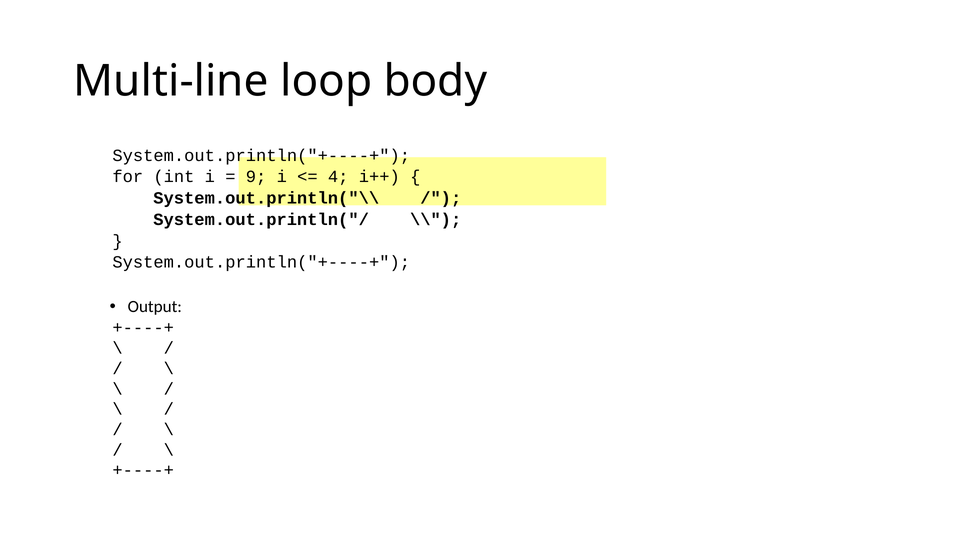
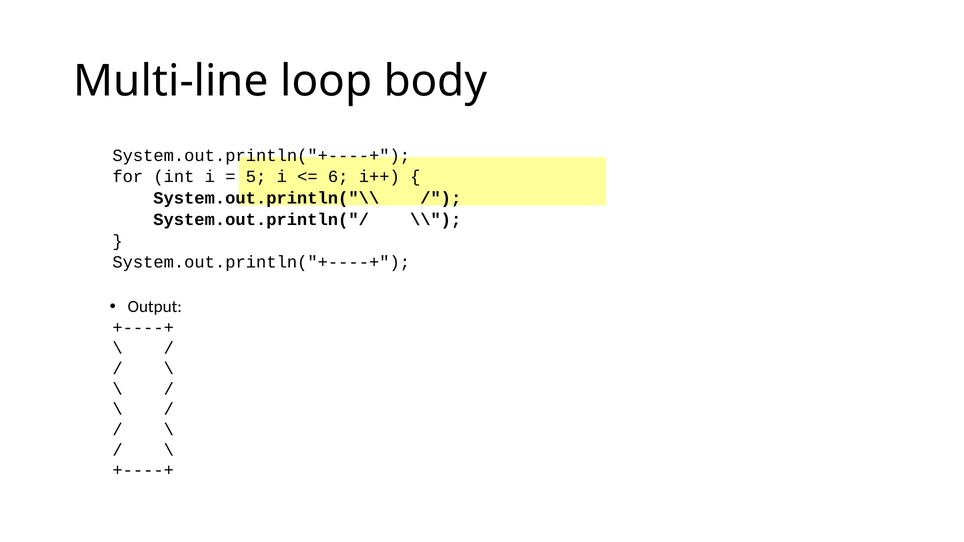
9: 9 -> 5
4: 4 -> 6
